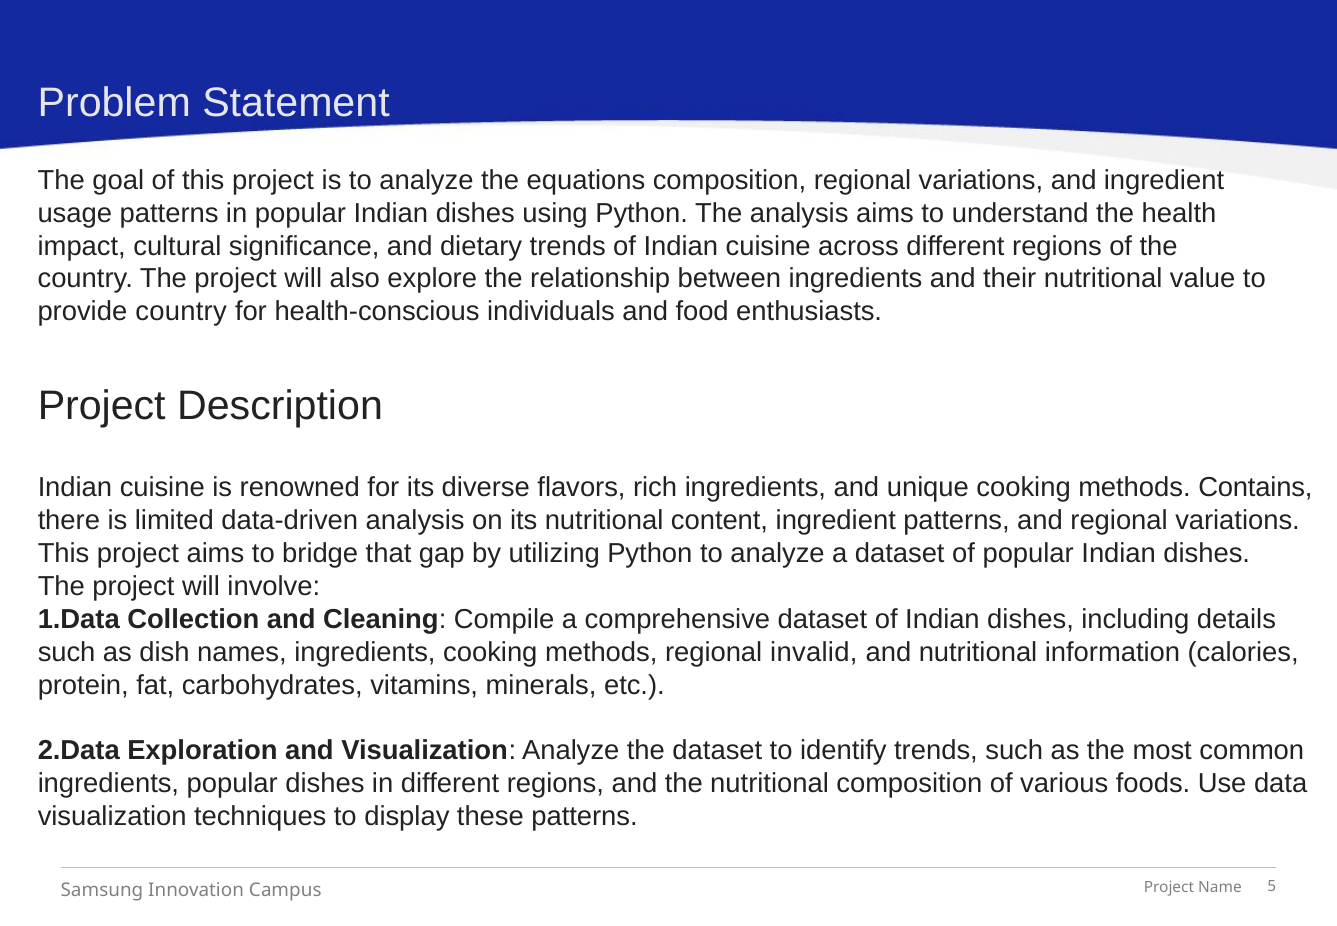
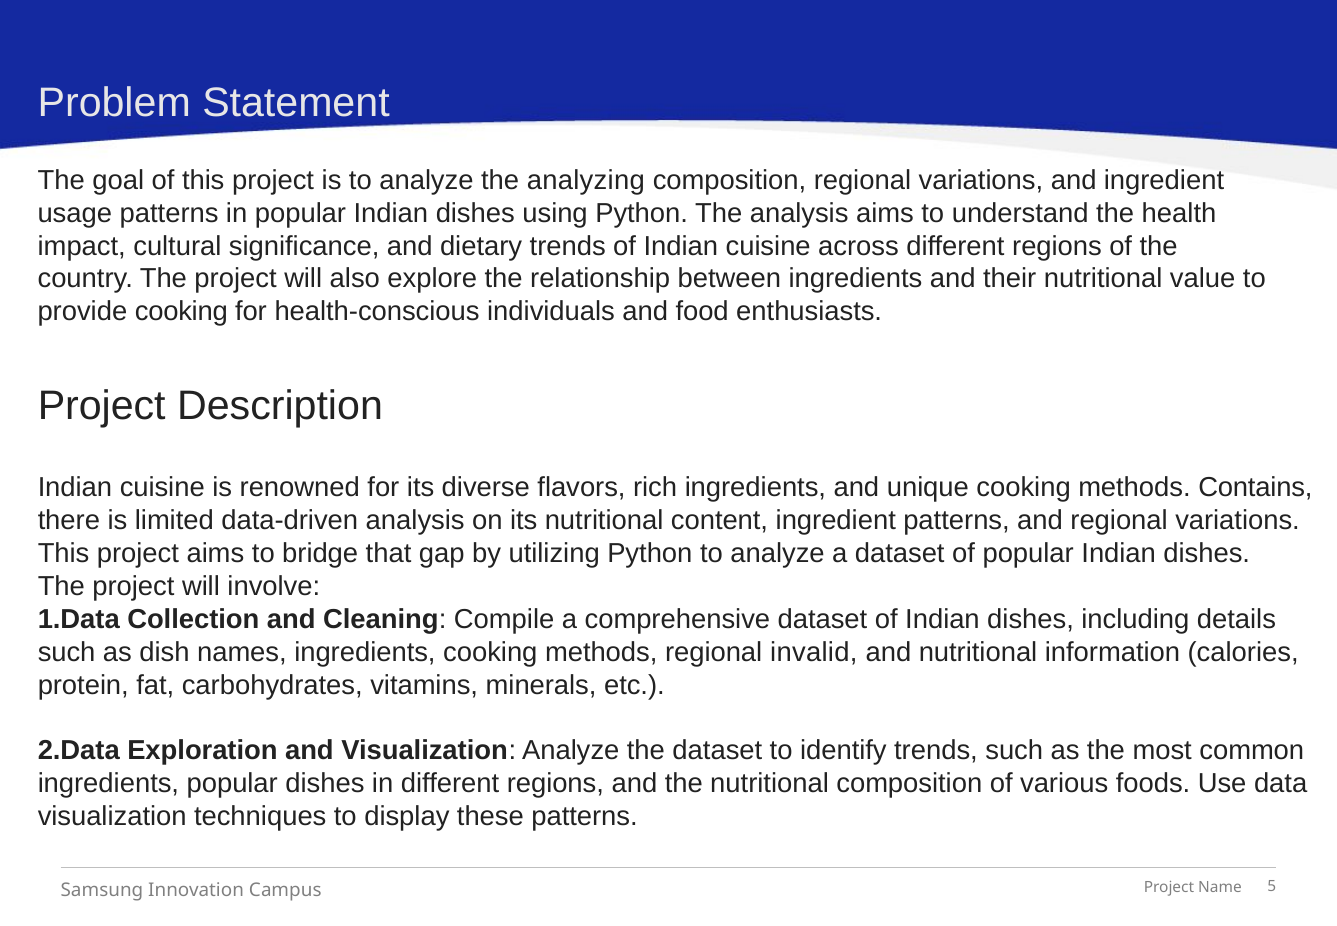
equations: equations -> analyzing
provide country: country -> cooking
